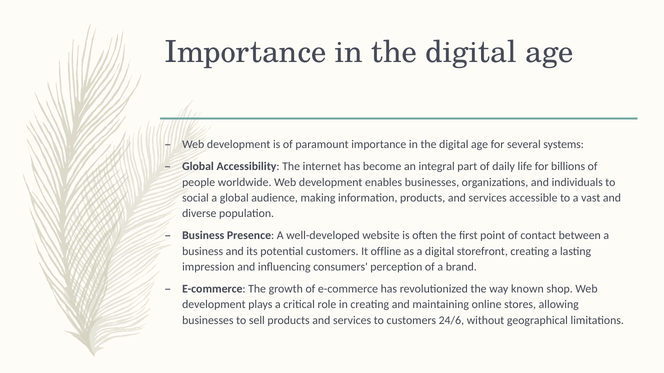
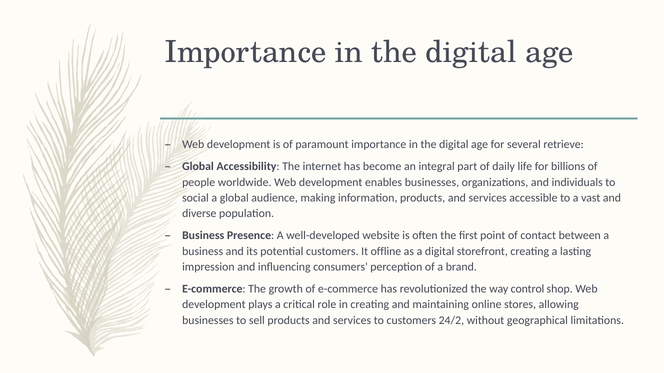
systems: systems -> retrieve
known: known -> control
24/6: 24/6 -> 24/2
